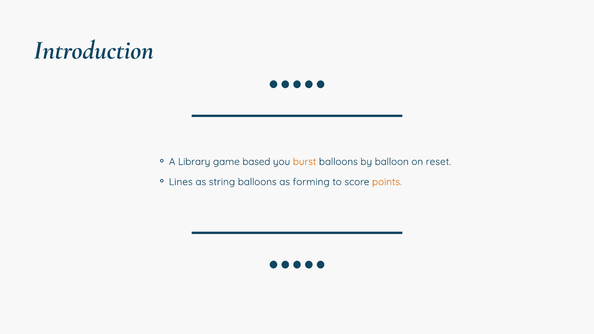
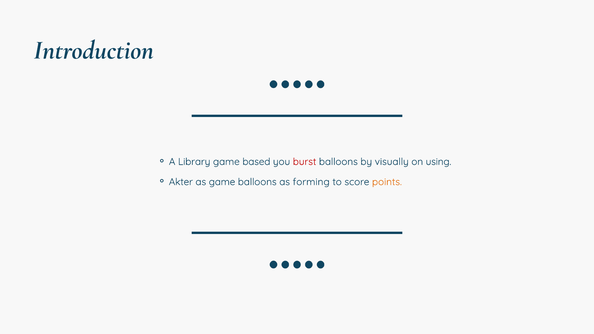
burst colour: orange -> red
balloon: balloon -> visually
reset: reset -> using
Lines: Lines -> Akter
as string: string -> game
